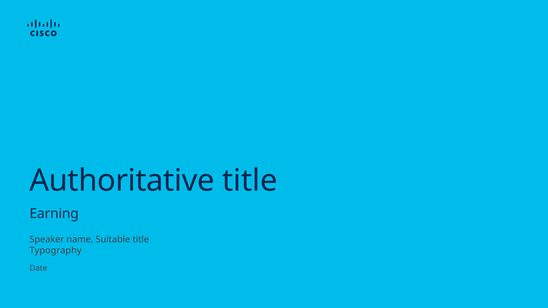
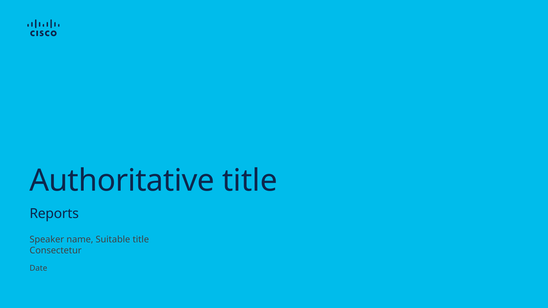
Earning: Earning -> Reports
Typography: Typography -> Consectetur
